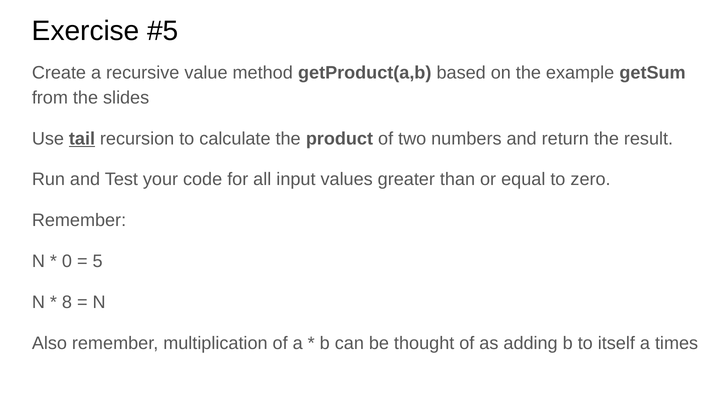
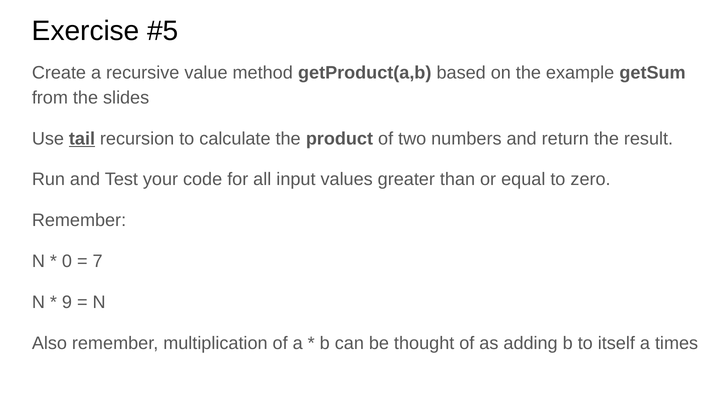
5: 5 -> 7
8: 8 -> 9
